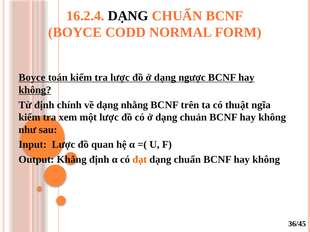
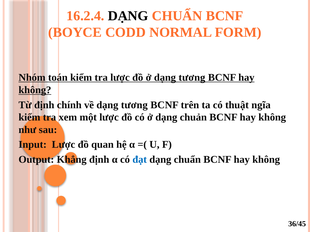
Boyce at (32, 78): Boyce -> Nhóm
ở dạng ngược: ngược -> tương
về dạng nhằng: nhằng -> tương
đạt colour: orange -> blue
